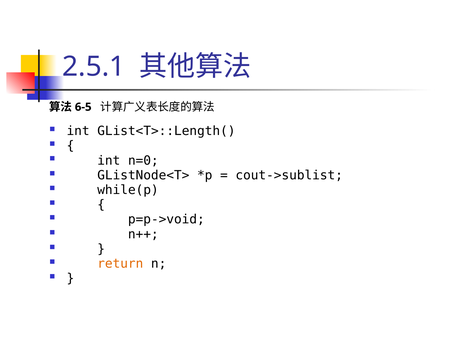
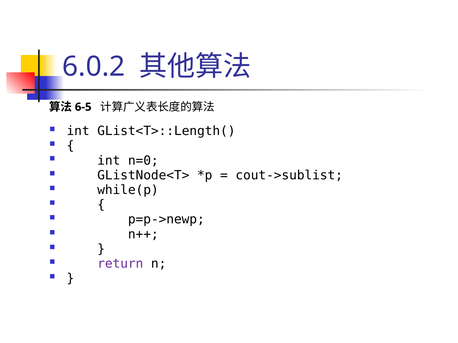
2.5.1: 2.5.1 -> 6.0.2
p=p->void: p=p->void -> p=p->newp
return colour: orange -> purple
